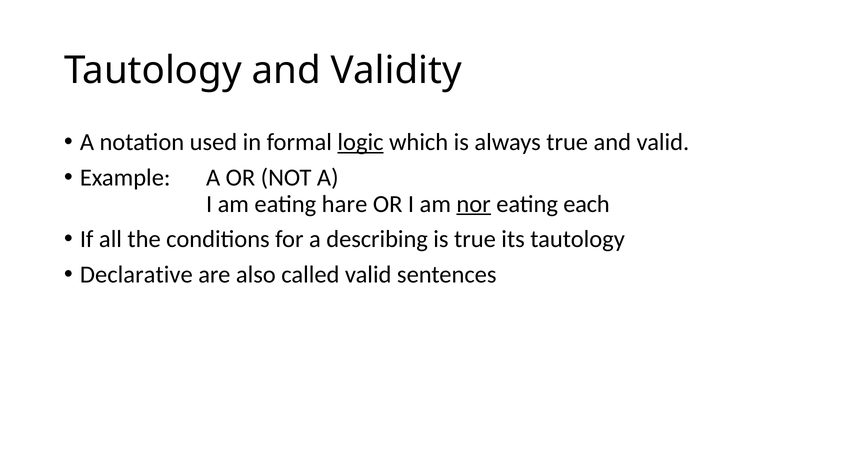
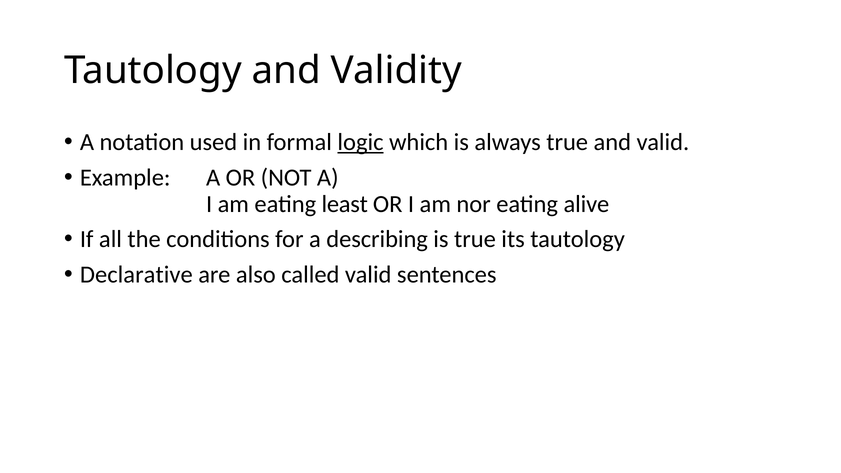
hare: hare -> least
nor underline: present -> none
each: each -> alive
